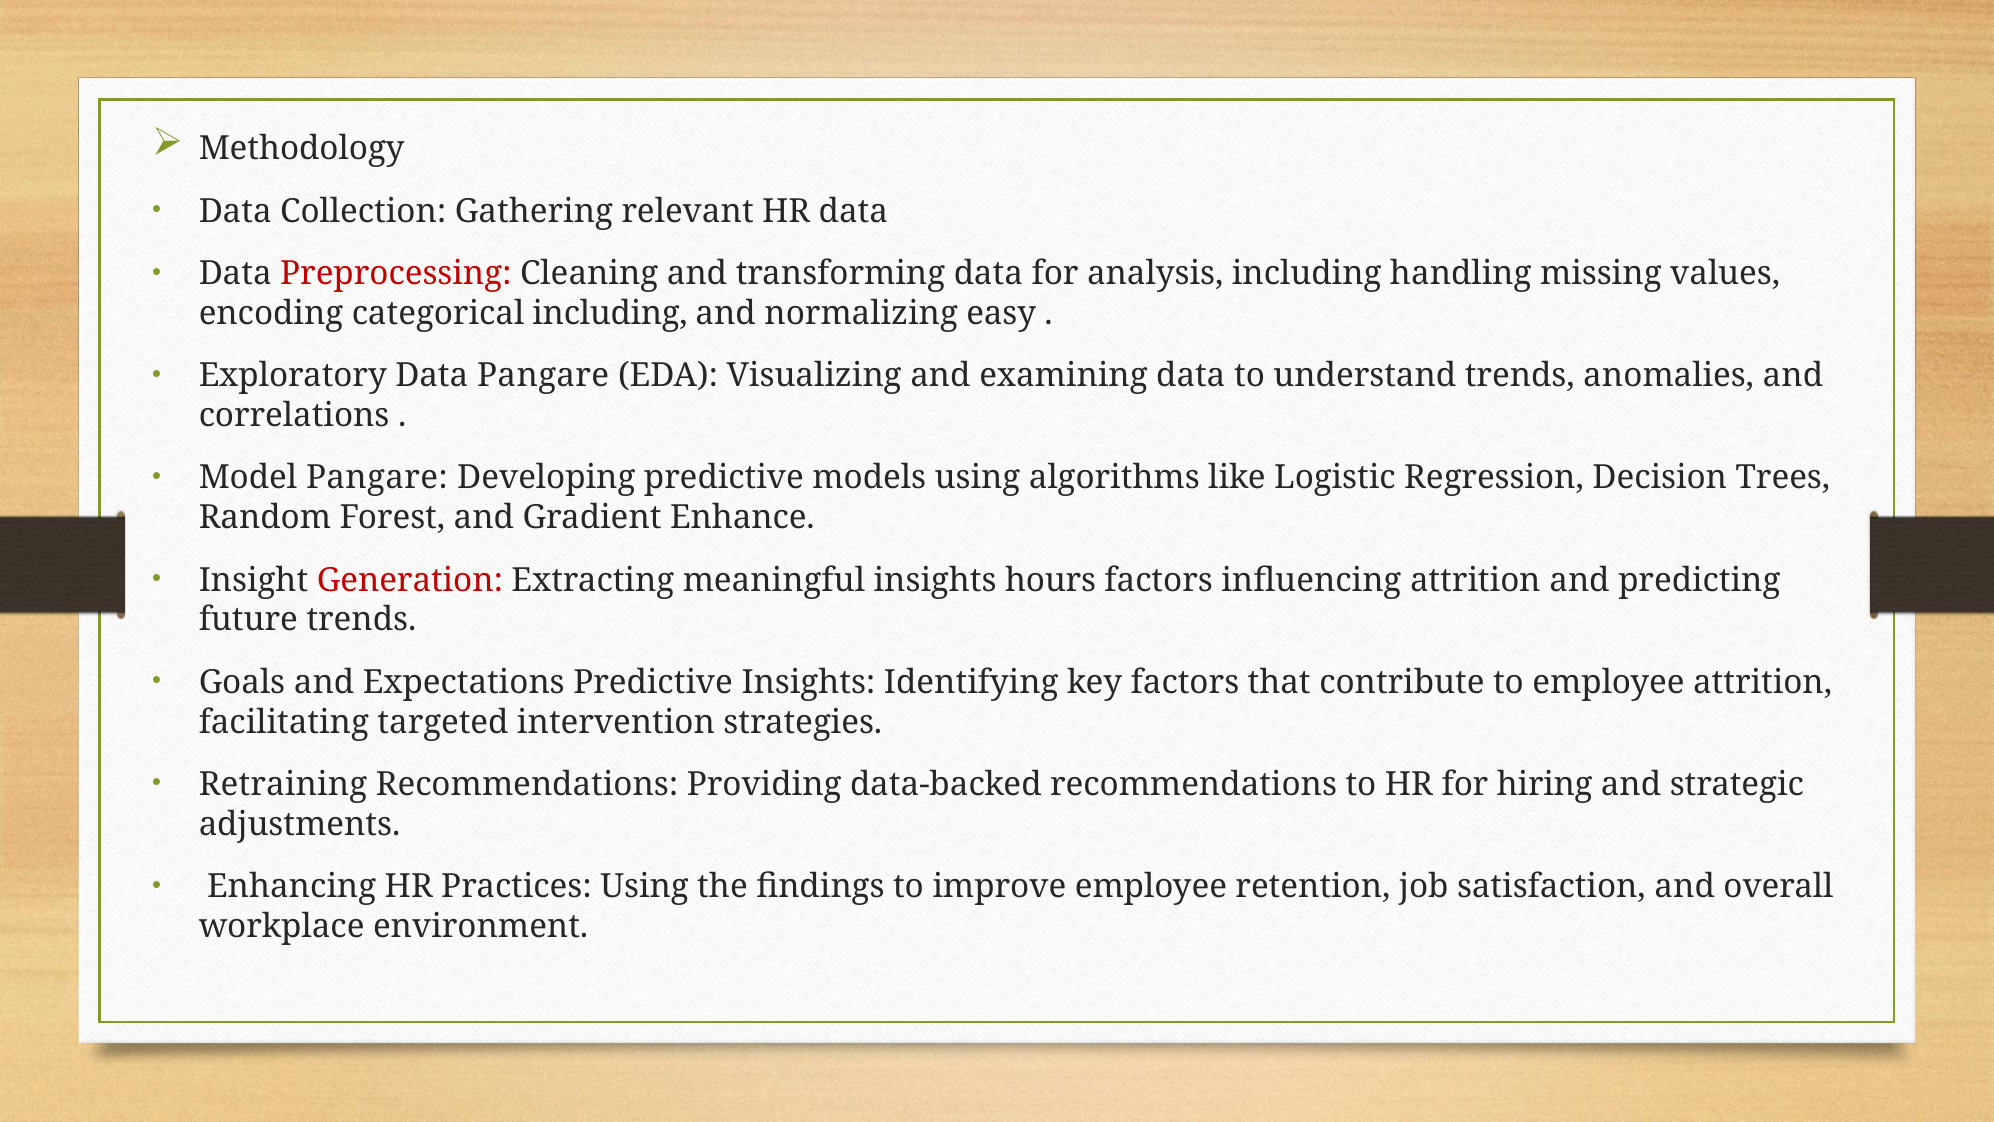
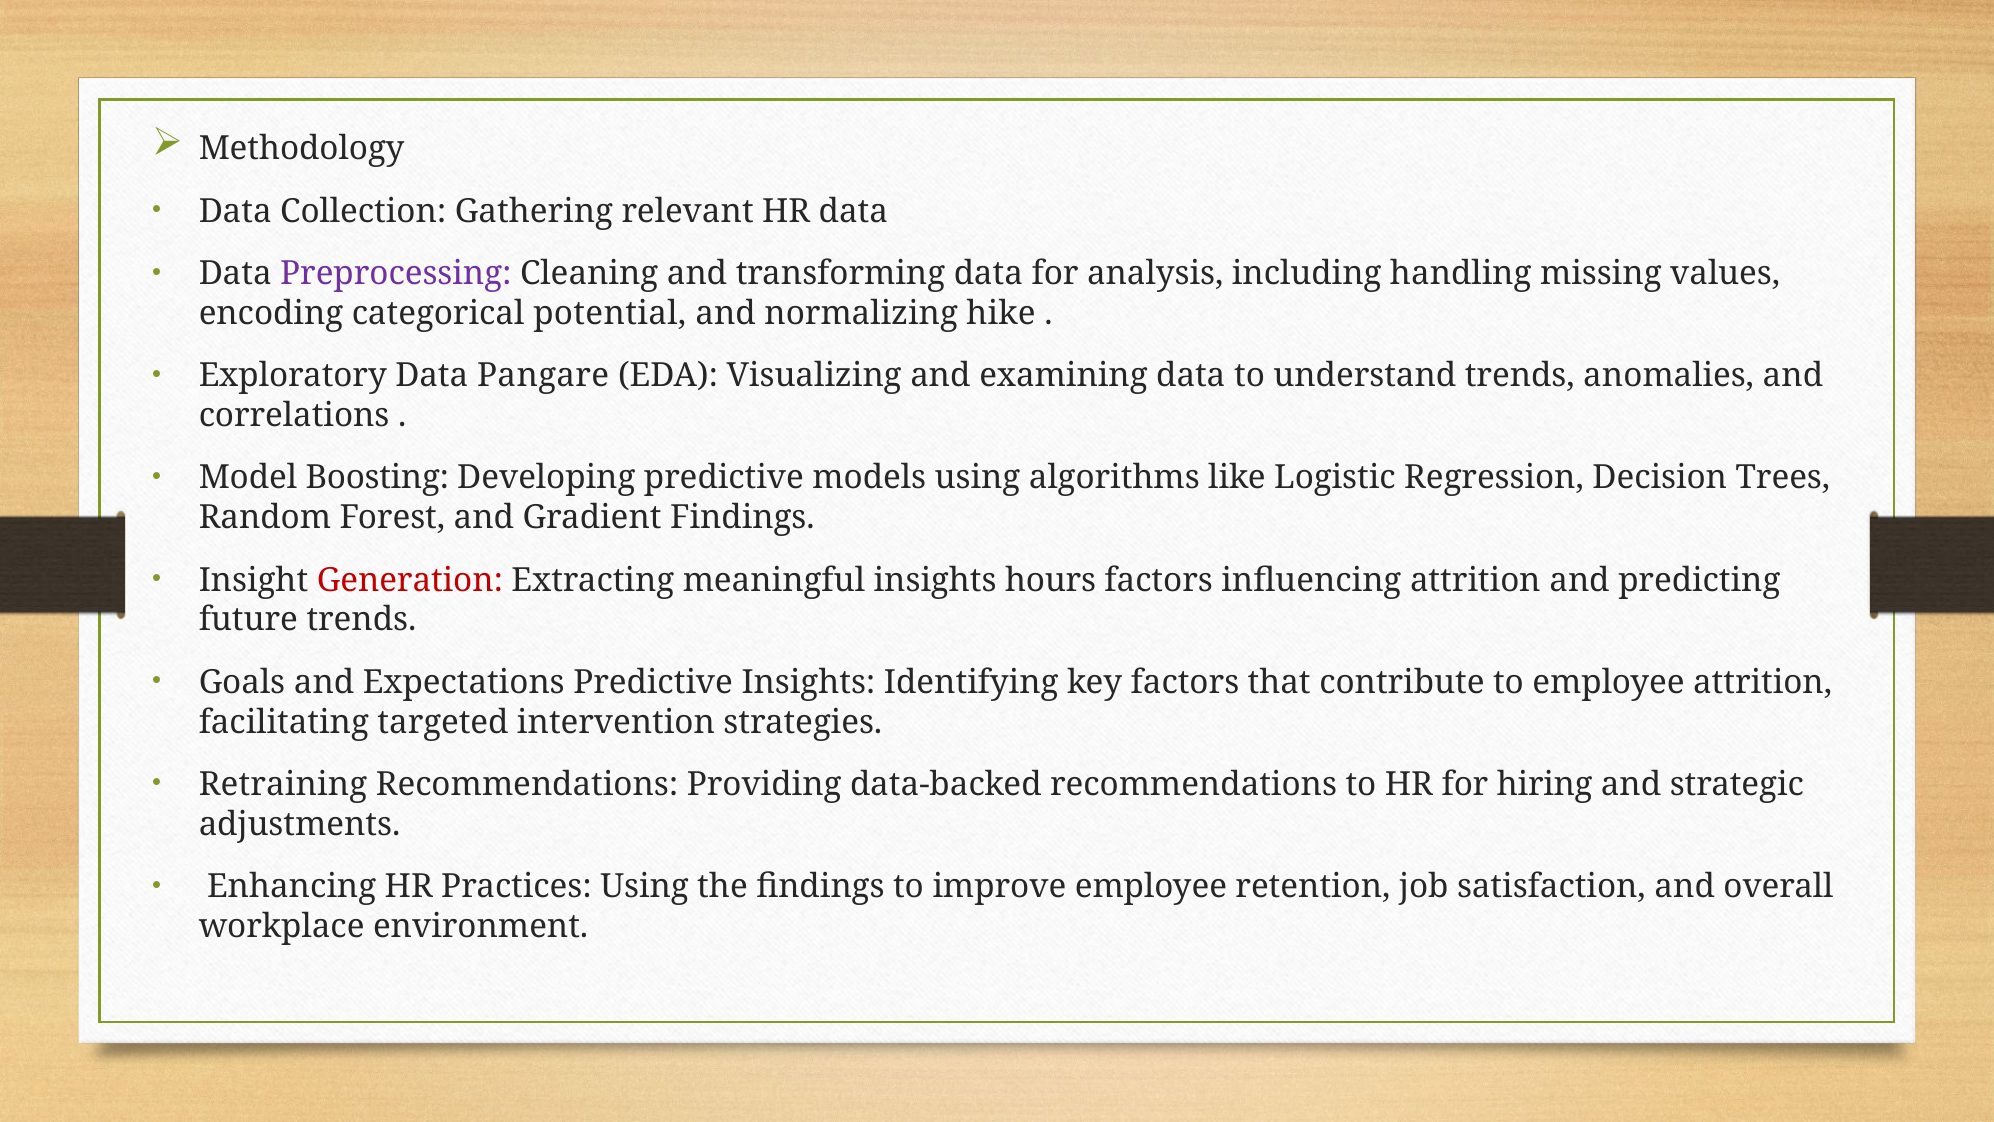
Preprocessing colour: red -> purple
categorical including: including -> potential
easy: easy -> hike
Model Pangare: Pangare -> Boosting
Gradient Enhance: Enhance -> Findings
